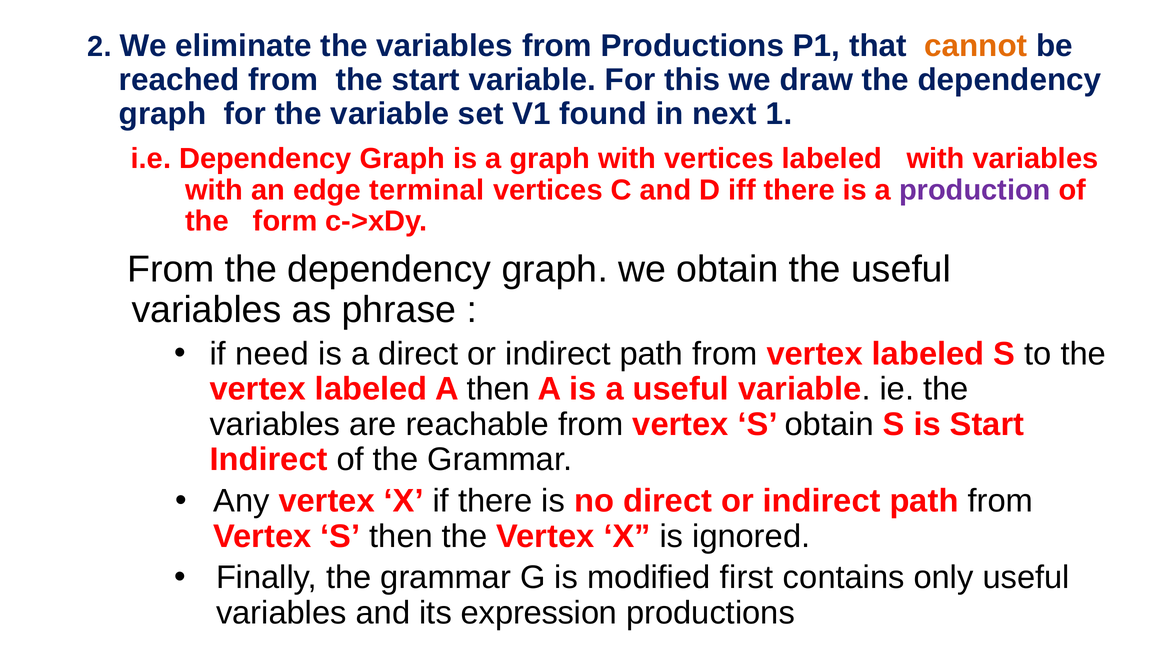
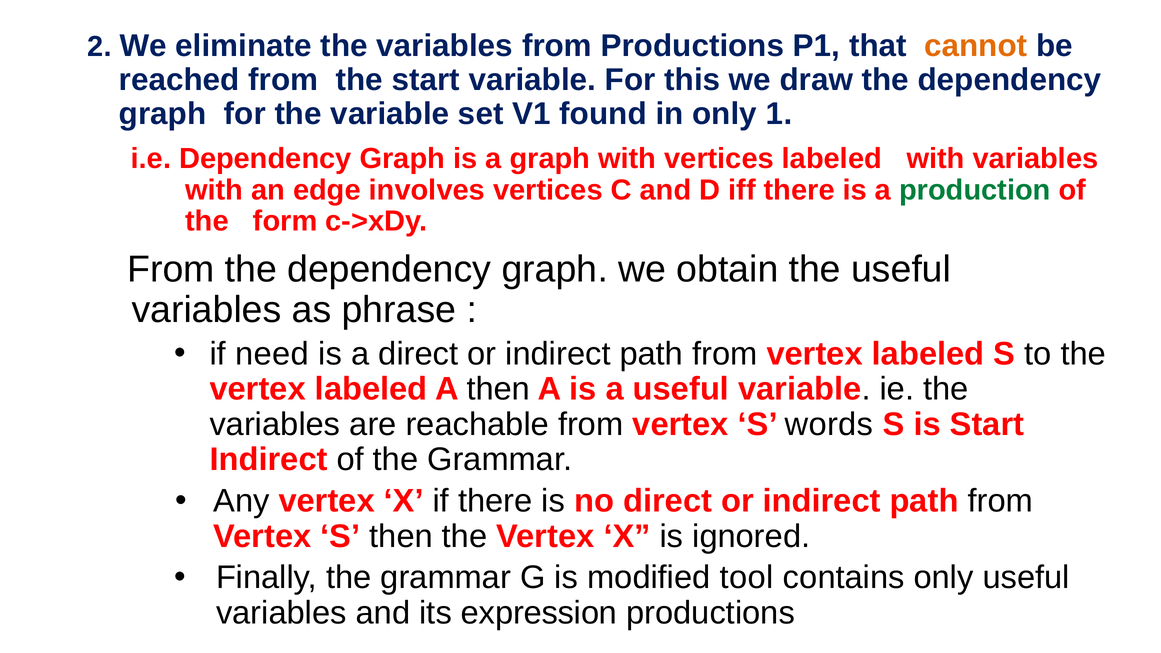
in next: next -> only
terminal: terminal -> involves
production colour: purple -> green
S obtain: obtain -> words
first: first -> tool
